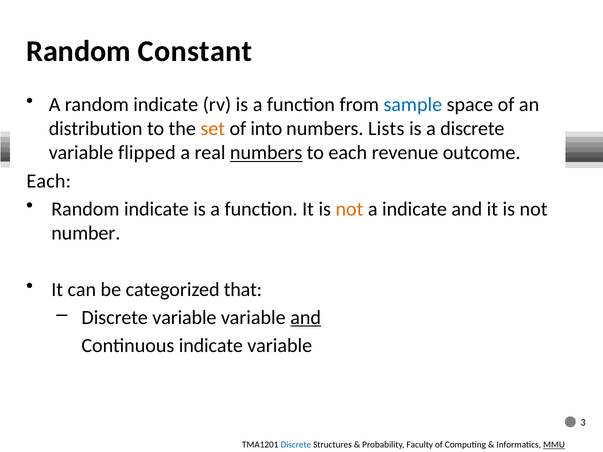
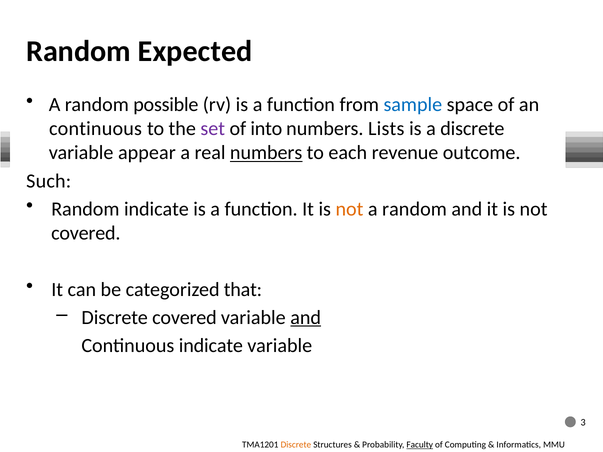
Constant: Constant -> Expected
A random indicate: indicate -> possible
distribution at (96, 129): distribution -> continuous
set colour: orange -> purple
flipped: flipped -> appear
Each at (49, 181): Each -> Such
indicate at (415, 209): indicate -> random
number at (86, 233): number -> covered
variable at (184, 318): variable -> covered
Discrete at (296, 445) colour: blue -> orange
Faculty underline: none -> present
MMU underline: present -> none
